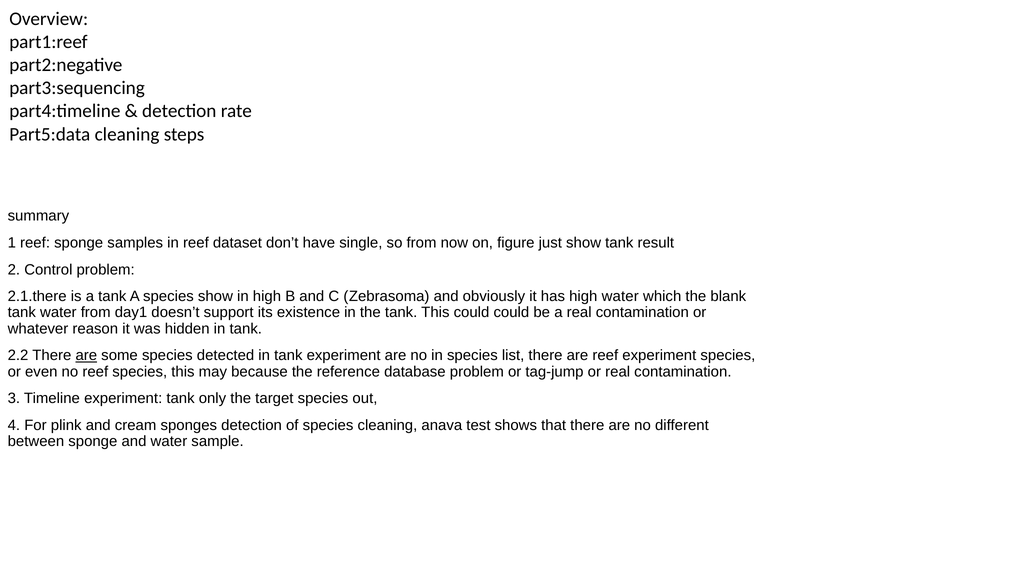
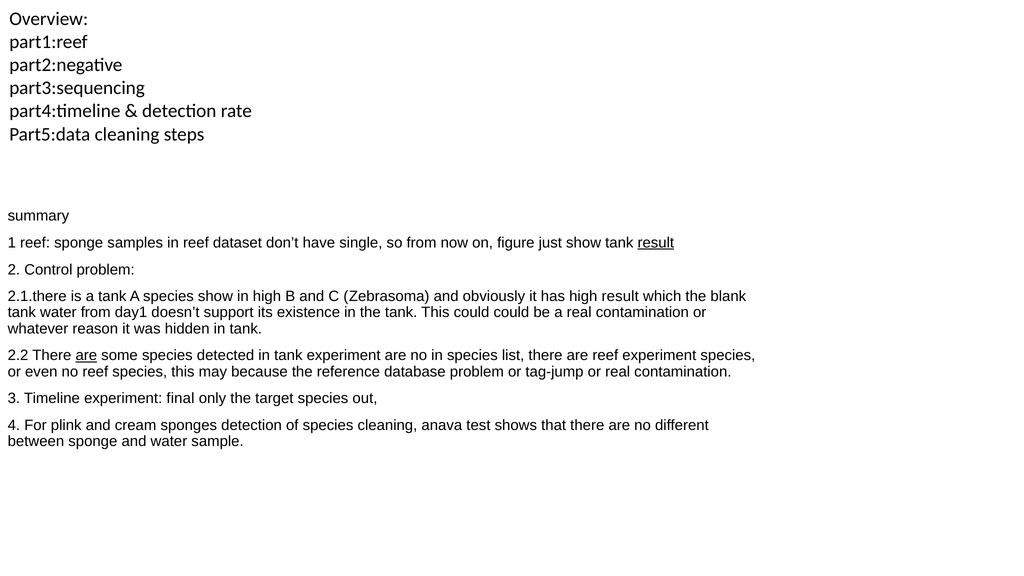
result at (656, 243) underline: none -> present
high water: water -> result
experiment tank: tank -> final
